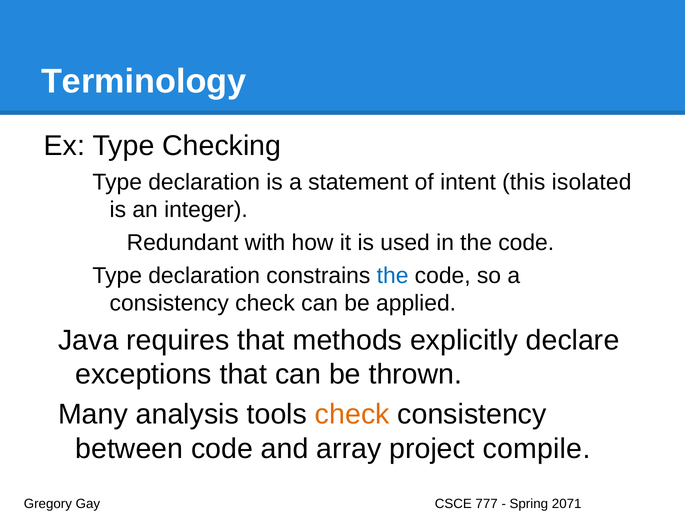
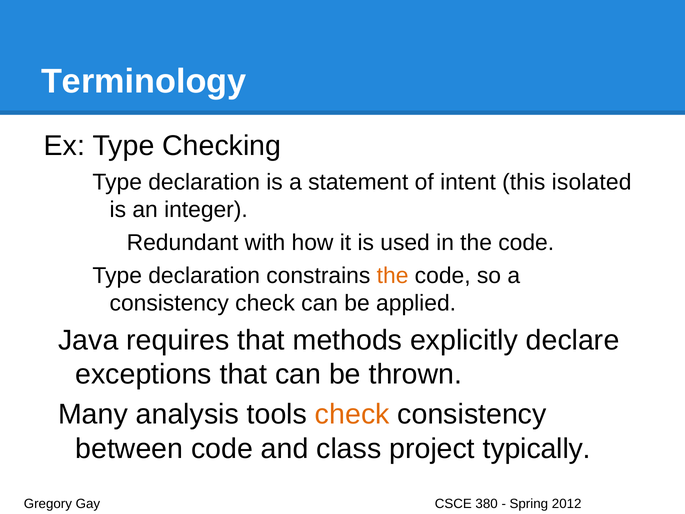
the at (393, 276) colour: blue -> orange
array: array -> class
compile: compile -> typically
777: 777 -> 380
2071: 2071 -> 2012
